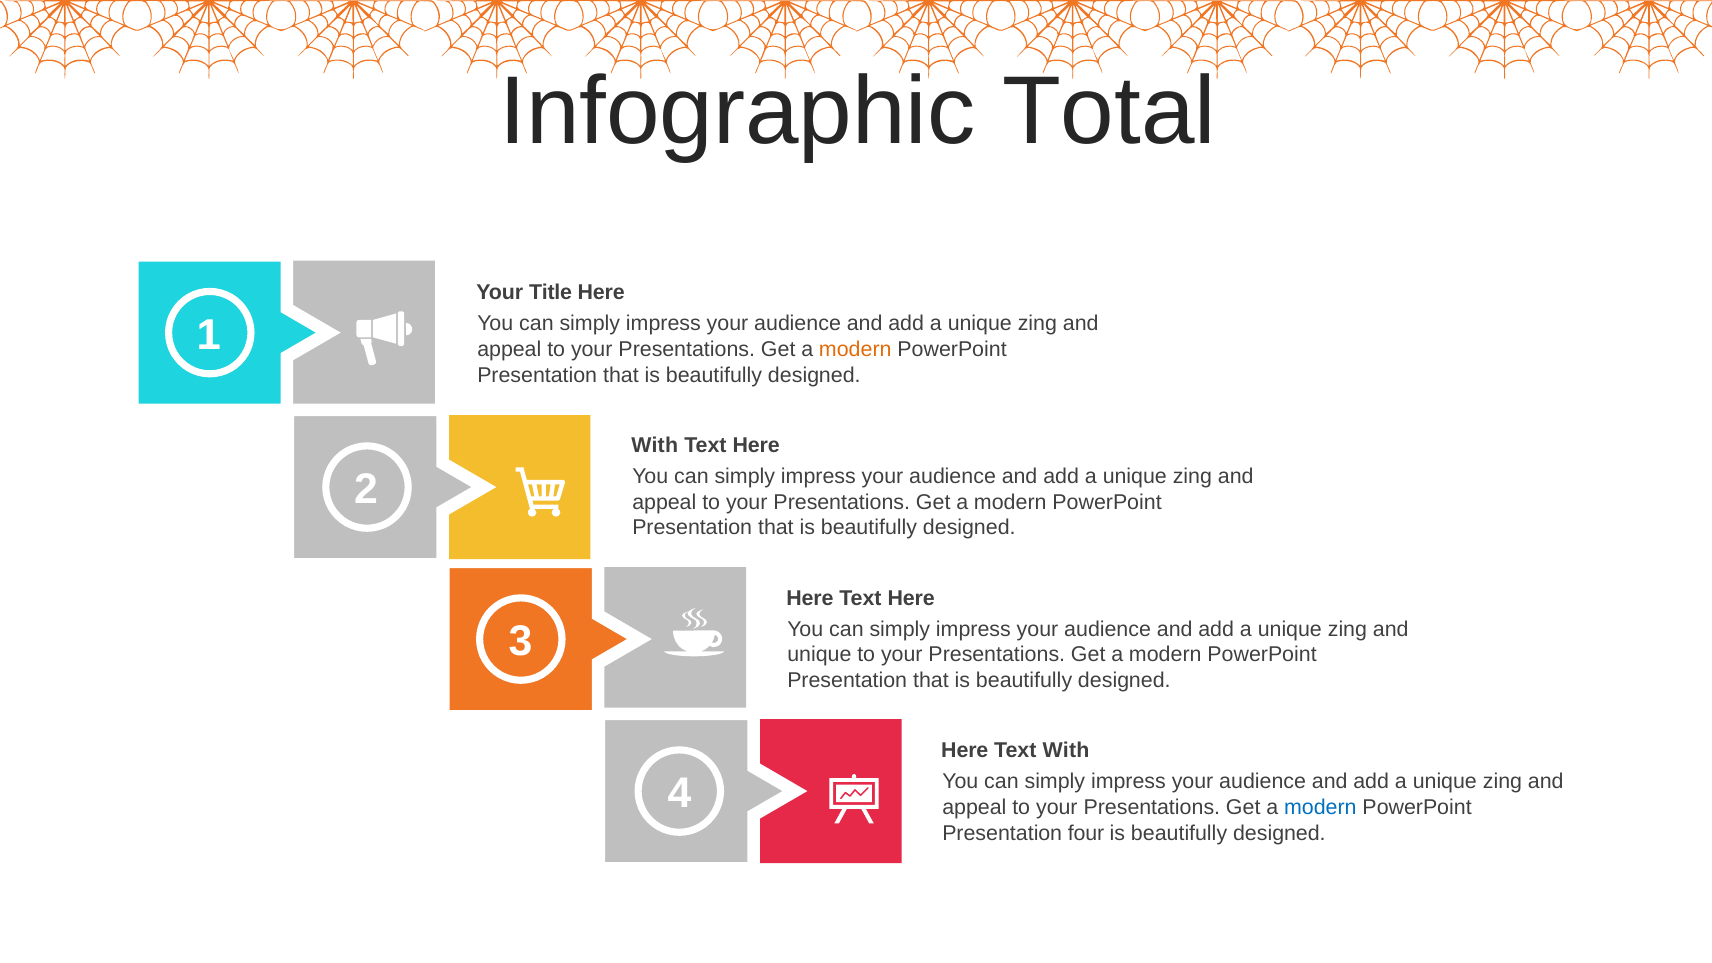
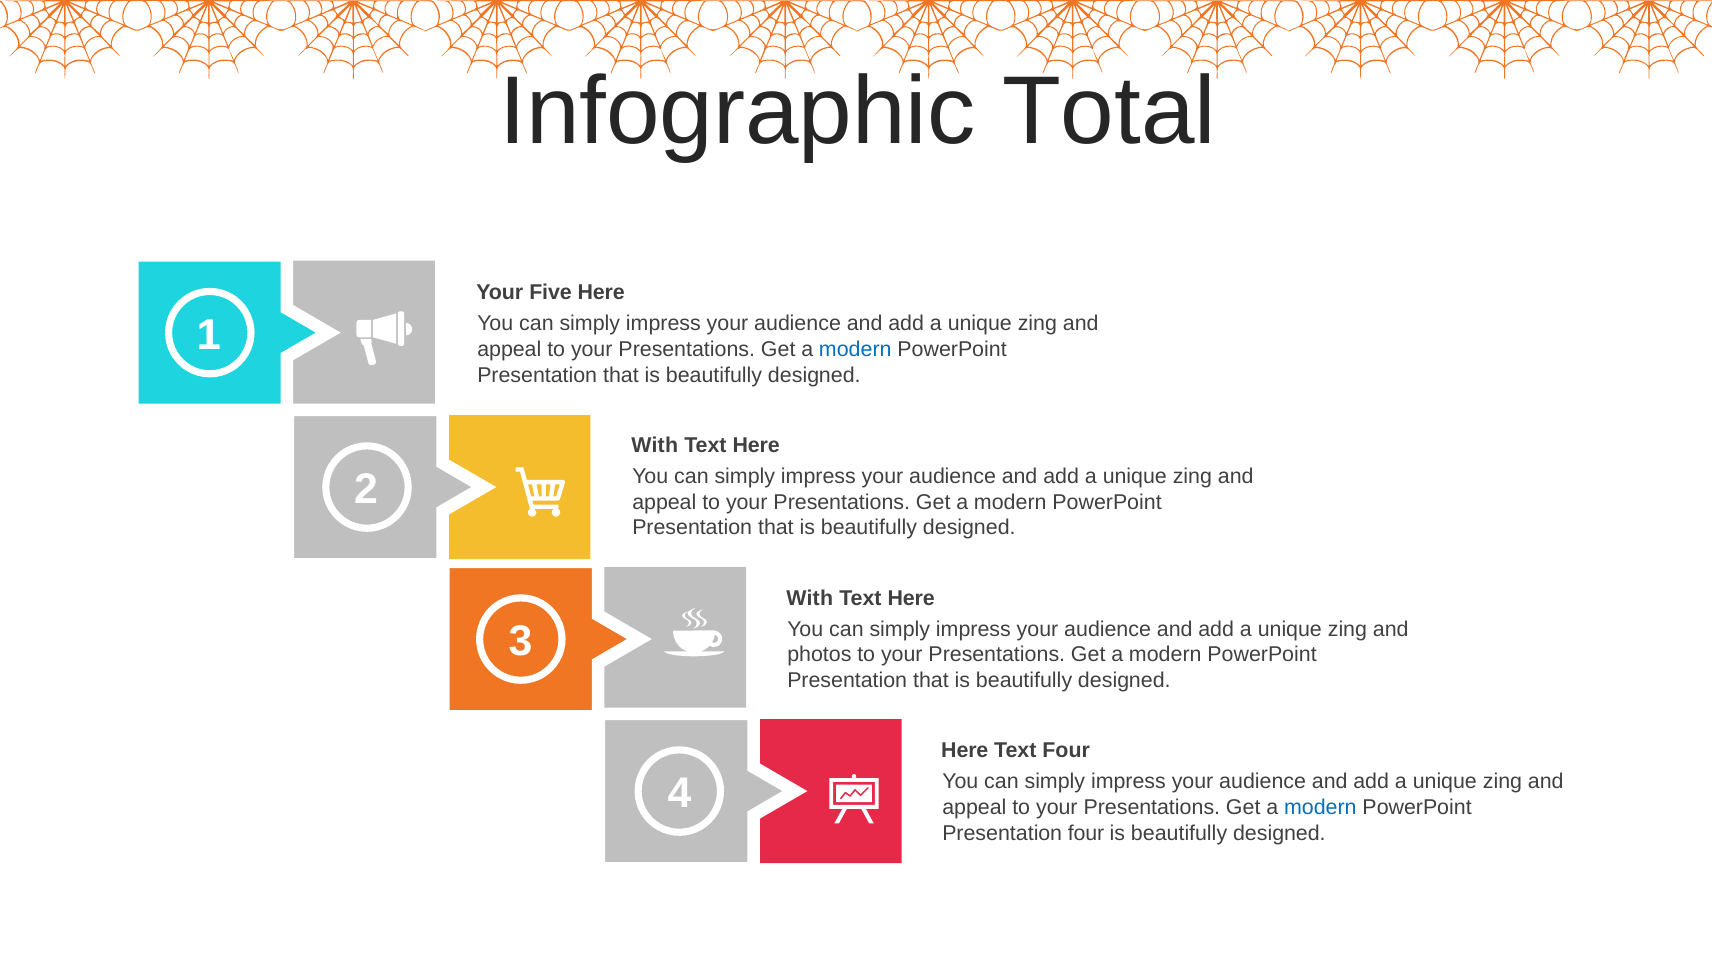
Title: Title -> Five
modern at (855, 349) colour: orange -> blue
Here at (810, 598): Here -> With
unique at (819, 655): unique -> photos
Text With: With -> Four
